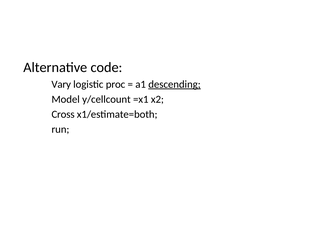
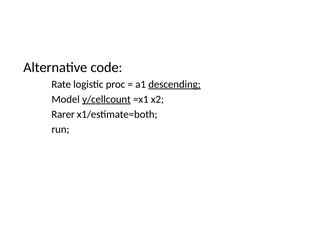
Vary: Vary -> Rate
y/cellcount underline: none -> present
Cross: Cross -> Rarer
